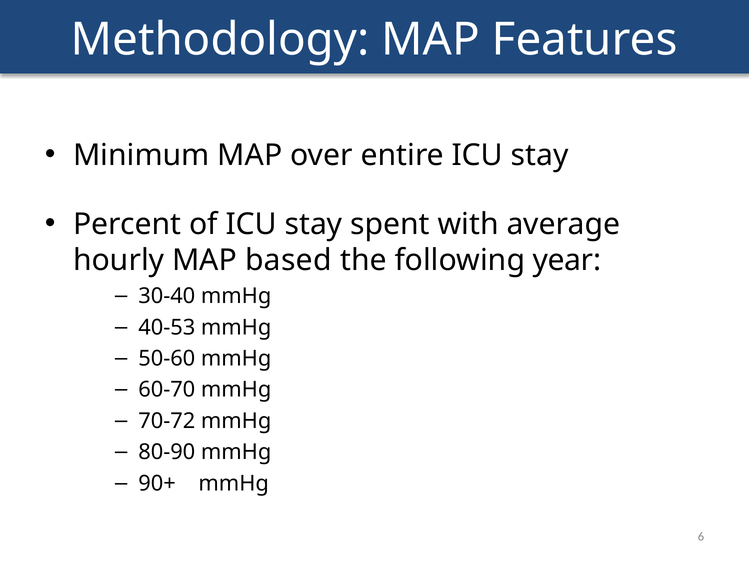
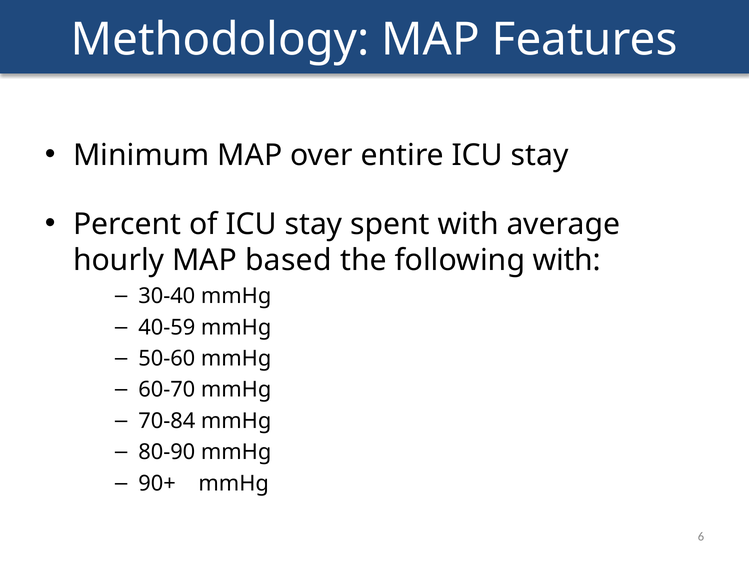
following year: year -> with
40-53: 40-53 -> 40-59
70-72: 70-72 -> 70-84
